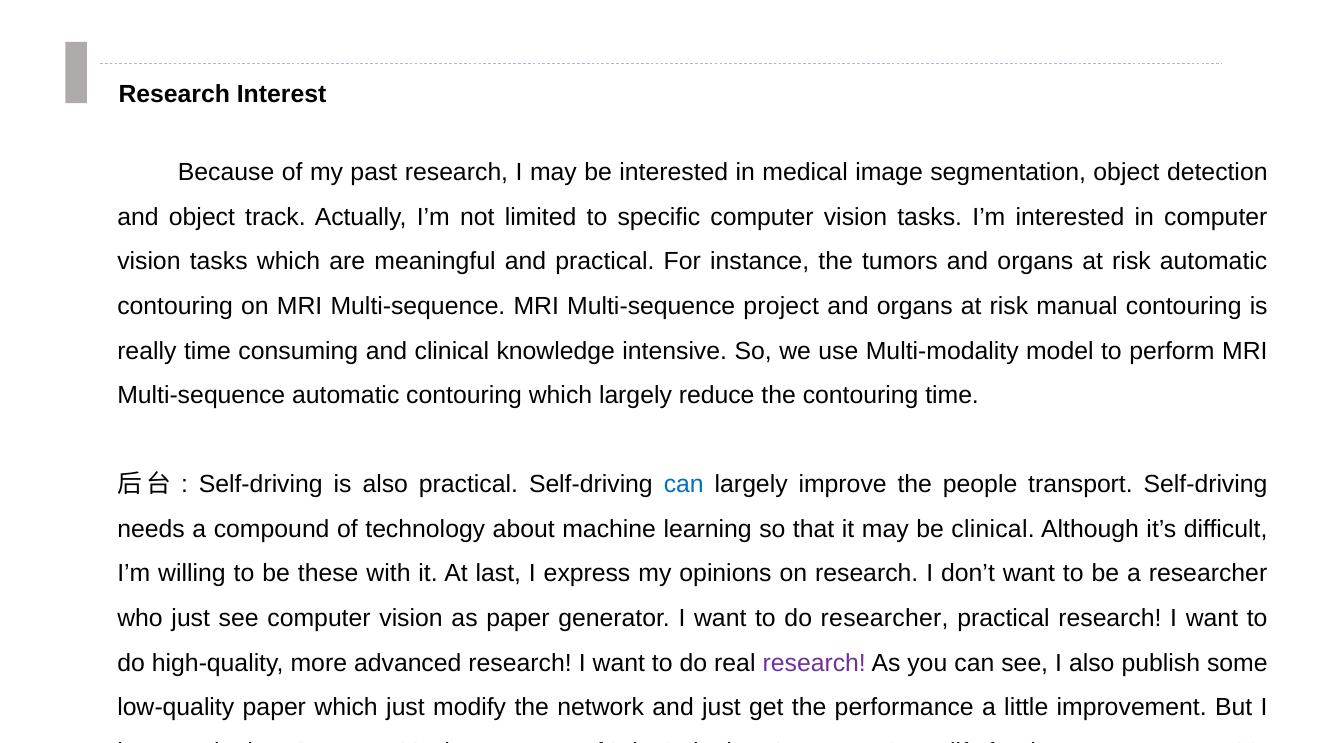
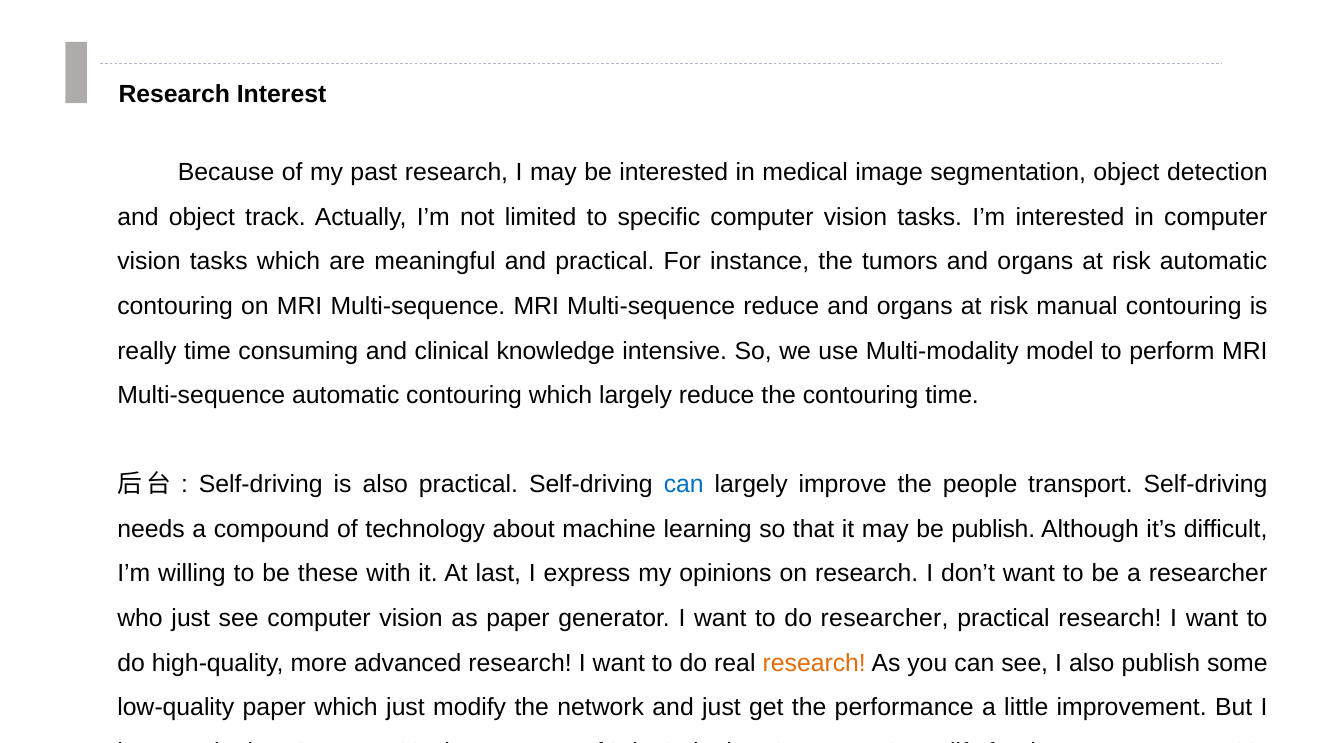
Multi-sequence project: project -> reduce
be clinical: clinical -> publish
research at (814, 664) colour: purple -> orange
